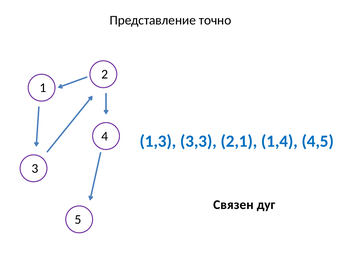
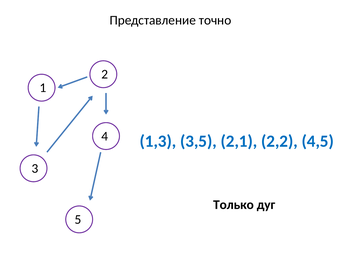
3,3: 3,3 -> 3,5
1,4: 1,4 -> 2,2
Связен: Связен -> Только
